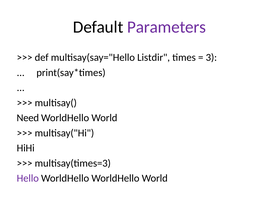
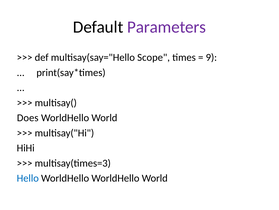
Listdir: Listdir -> Scope
3: 3 -> 9
Need: Need -> Does
Hello colour: purple -> blue
